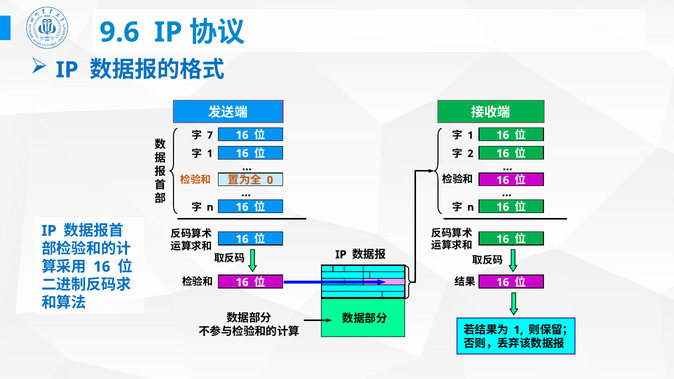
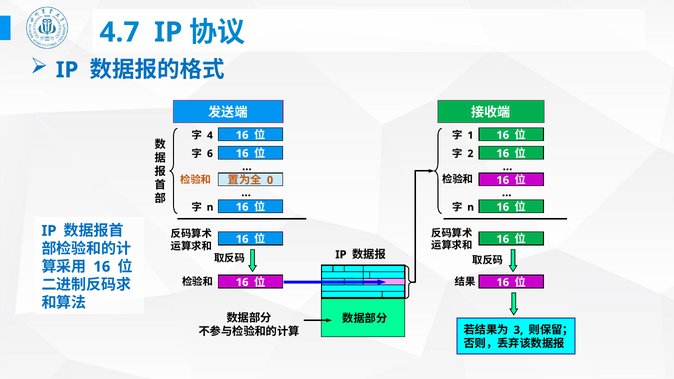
9.6: 9.6 -> 4.7
7: 7 -> 4
1 at (210, 154): 1 -> 6
1 at (518, 330): 1 -> 3
